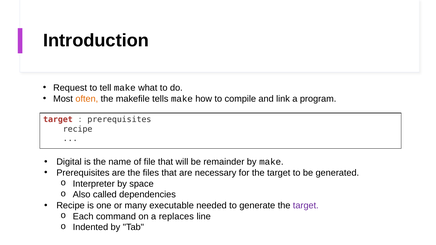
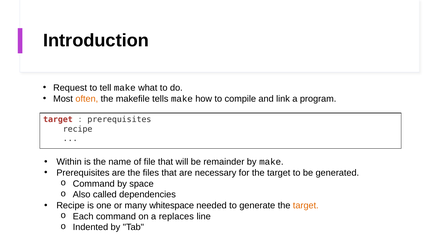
Digital: Digital -> Within
Interpreter at (94, 184): Interpreter -> Command
executable: executable -> whitespace
target at (306, 206) colour: purple -> orange
